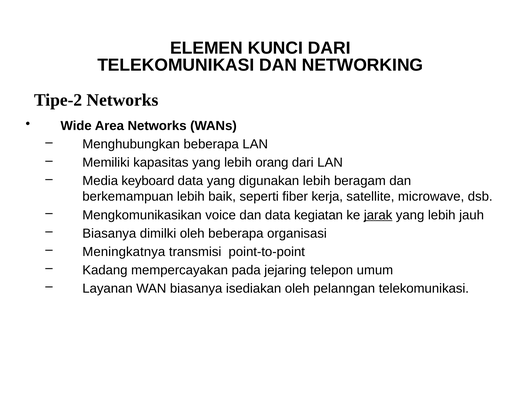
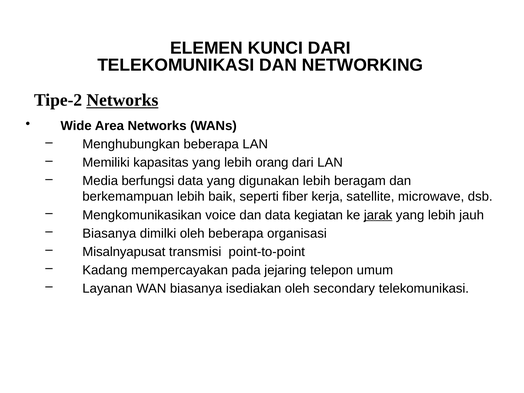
Networks at (122, 100) underline: none -> present
keyboard: keyboard -> berfungsi
Meningkatnya: Meningkatnya -> Misalnyapusat
pelanngan: pelanngan -> secondary
